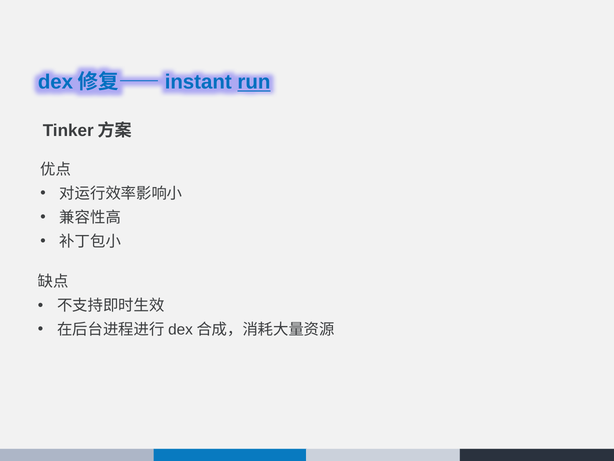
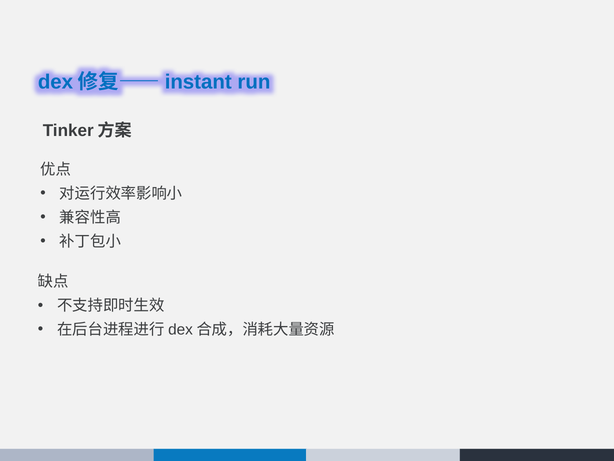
run underline: present -> none
